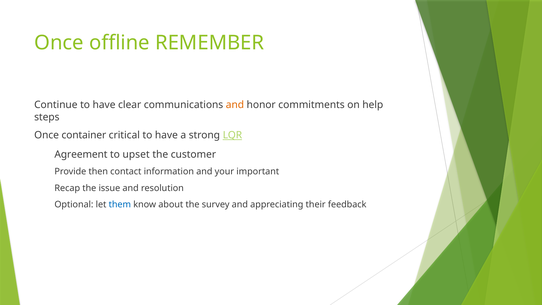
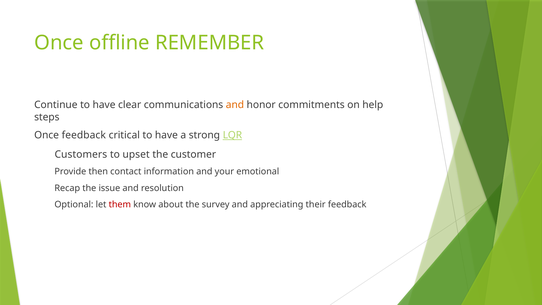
Once container: container -> feedback
Agreement: Agreement -> Customers
important: important -> emotional
them colour: blue -> red
